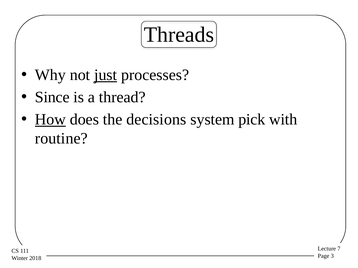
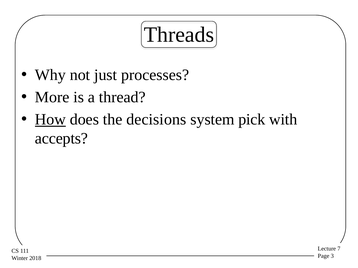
just underline: present -> none
Since: Since -> More
routine: routine -> accepts
